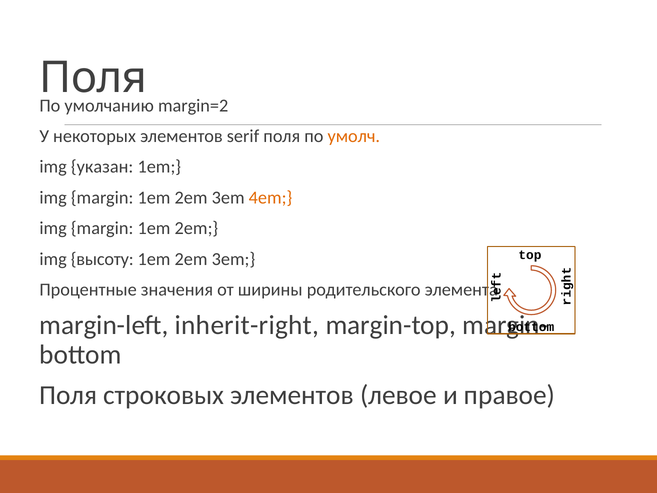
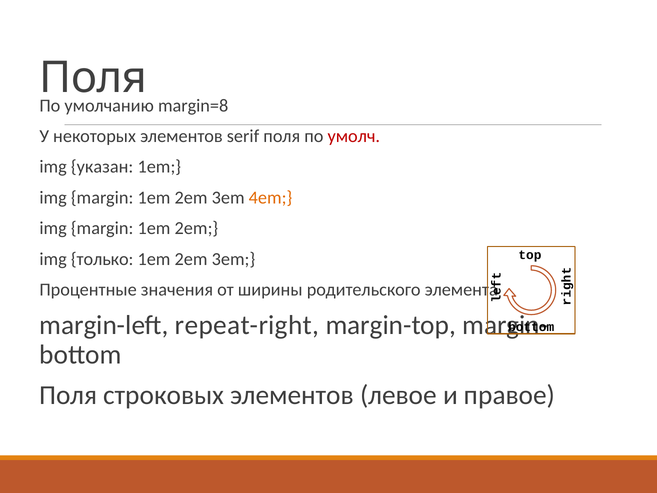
margin=2: margin=2 -> margin=8
умолч colour: orange -> red
высоту: высоту -> только
inherit-right: inherit-right -> repeat-right
